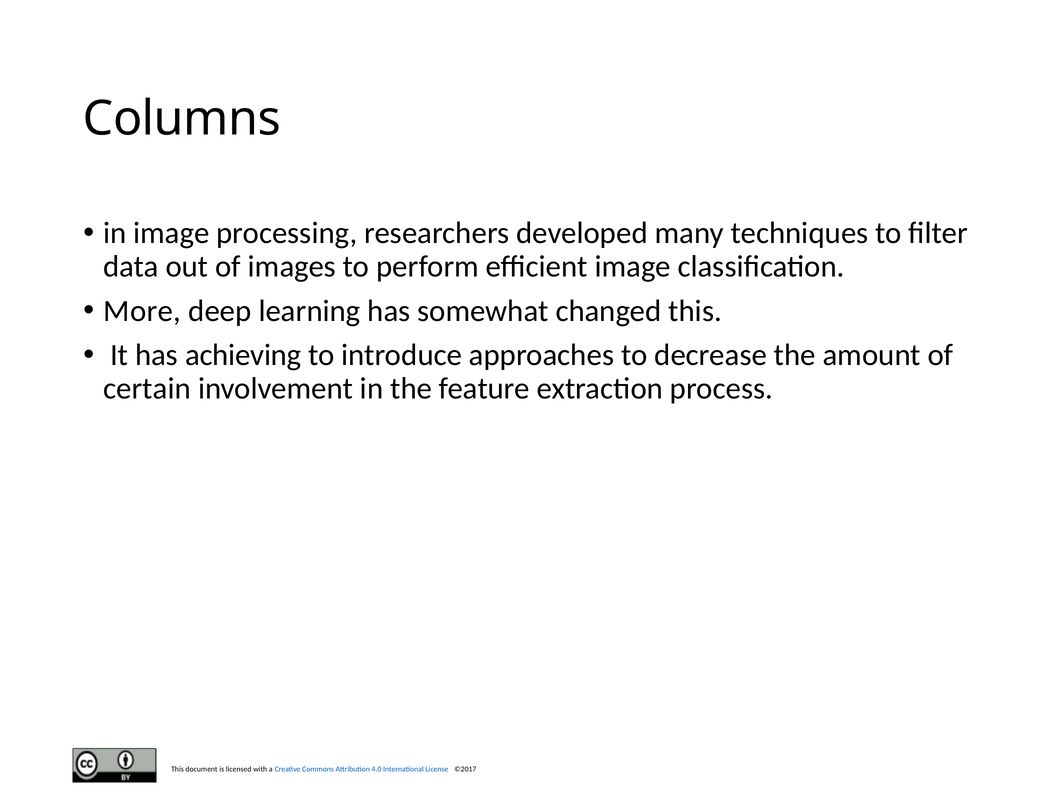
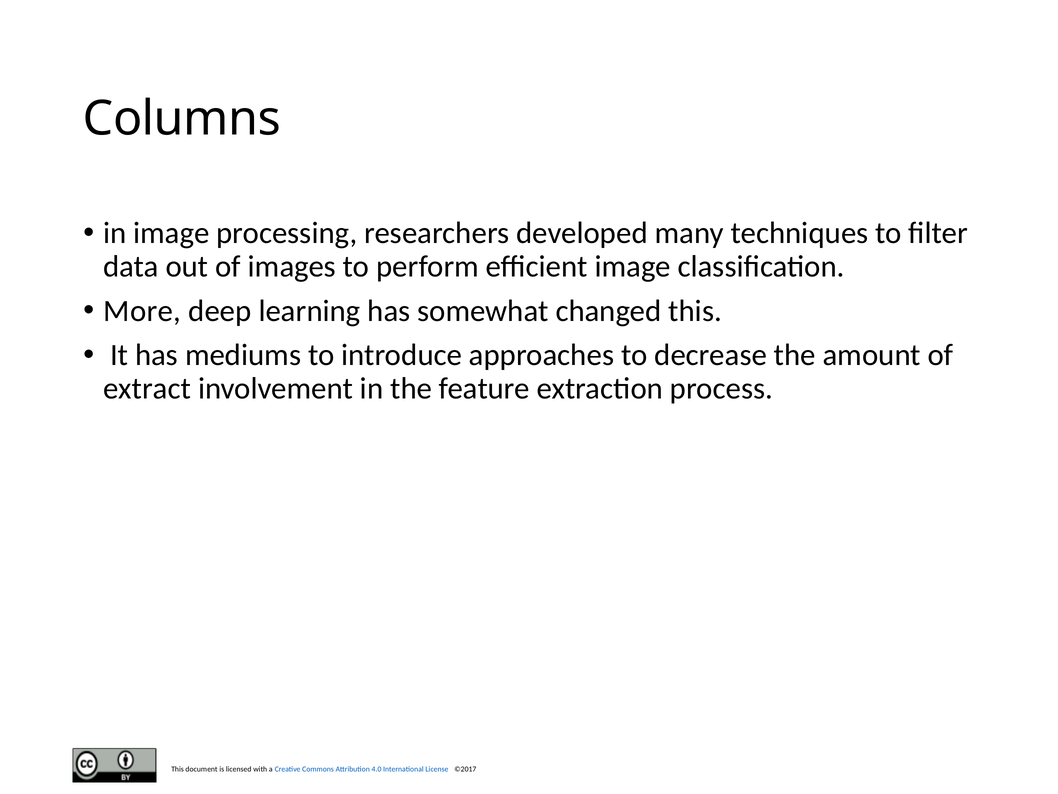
achieving: achieving -> mediums
certain: certain -> extract
